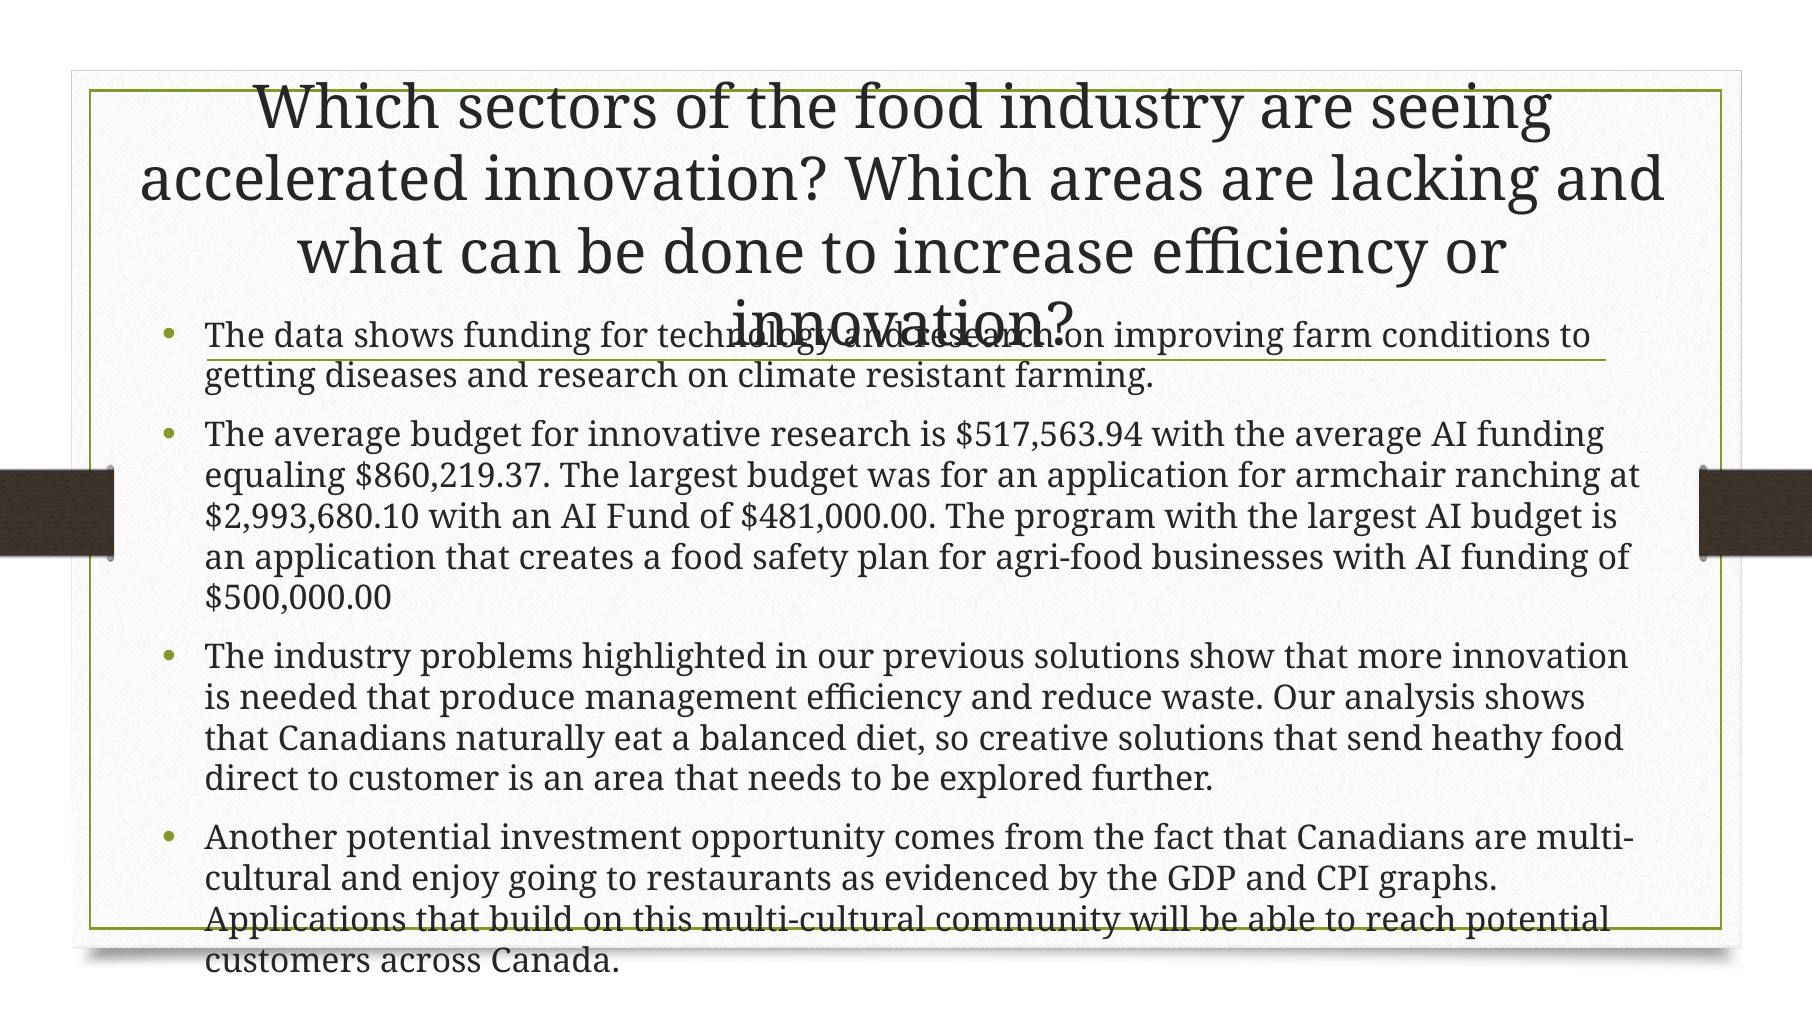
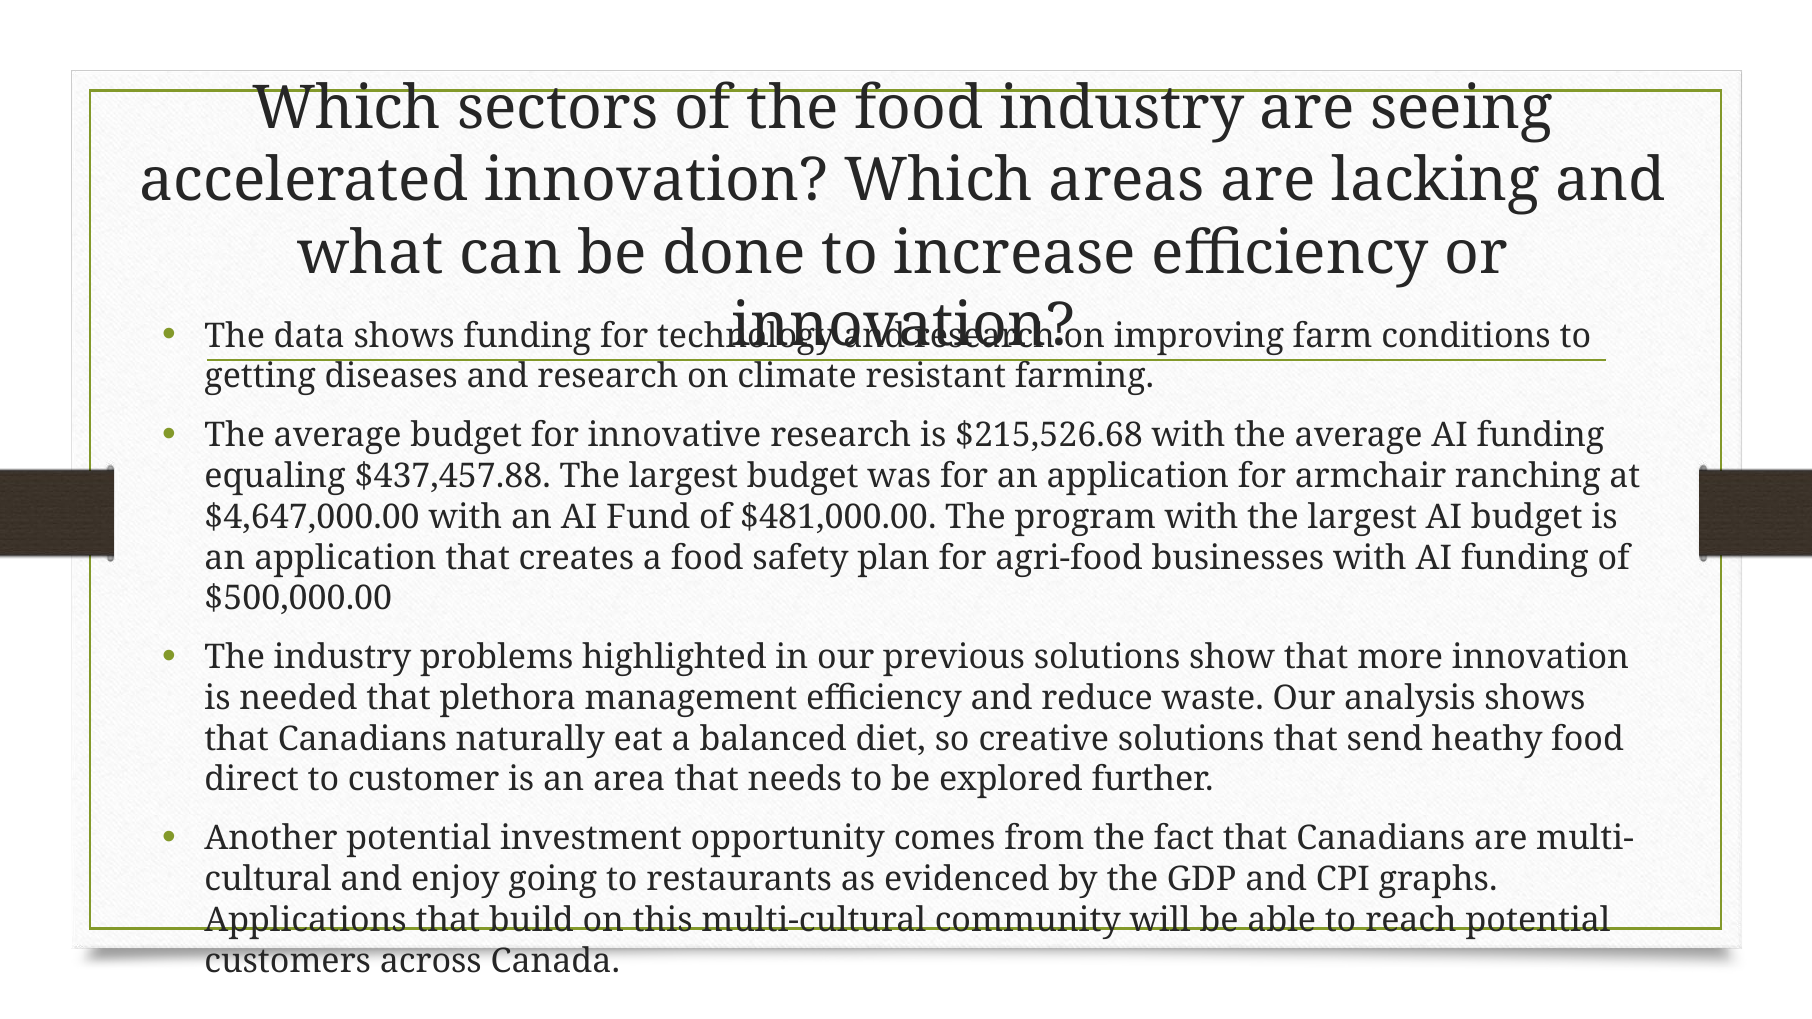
$517,563.94: $517,563.94 -> $215,526.68
$860,219.37: $860,219.37 -> $437,457.88
$2,993,680.10: $2,993,680.10 -> $4,647,000.00
produce: produce -> plethora
